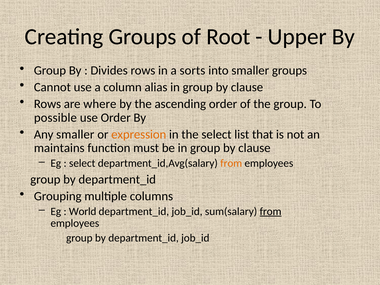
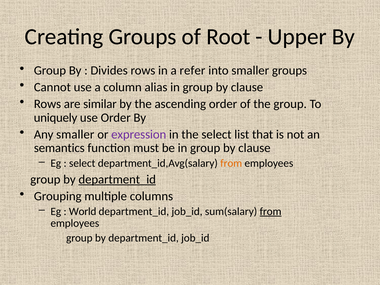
sorts: sorts -> refer
where: where -> similar
possible: possible -> uniquely
expression colour: orange -> purple
maintains: maintains -> semantics
department_id at (117, 179) underline: none -> present
